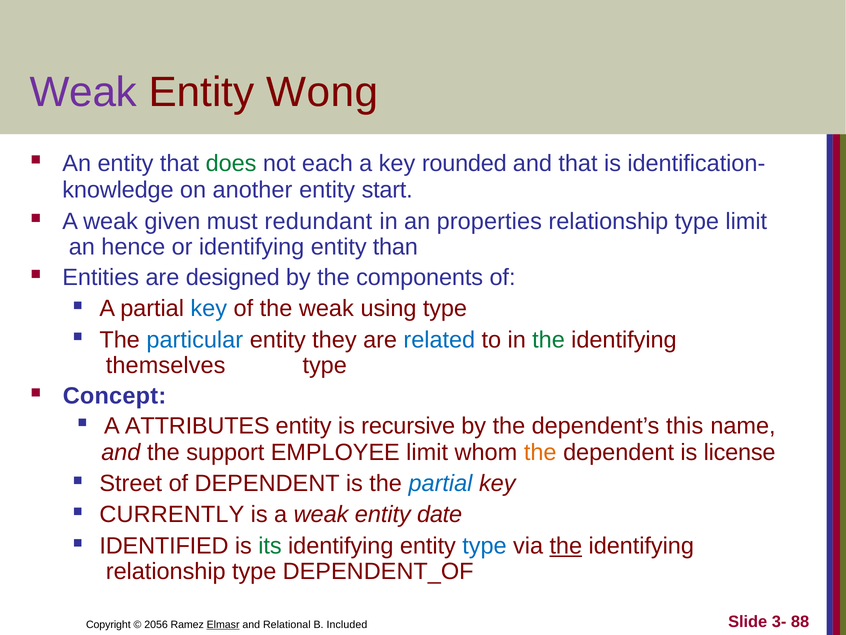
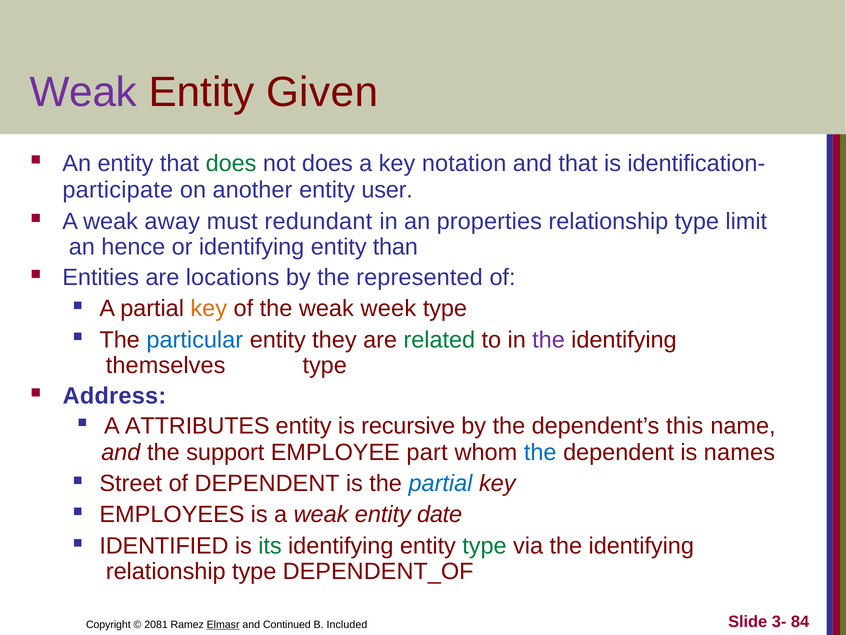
Wong: Wong -> Given
not each: each -> does
rounded: rounded -> notation
knowledge: knowledge -> participate
start: start -> user
given: given -> away
designed: designed -> locations
components: components -> represented
key at (209, 308) colour: blue -> orange
using: using -> week
related colour: blue -> green
the at (549, 340) colour: green -> purple
Concept: Concept -> Address
EMPLOYEE limit: limit -> part
the at (540, 452) colour: orange -> blue
license: license -> names
CURRENTLY: CURRENTLY -> EMPLOYEES
type at (484, 546) colour: blue -> green
the at (566, 546) underline: present -> none
88: 88 -> 84
2056: 2056 -> 2081
Relational: Relational -> Continued
